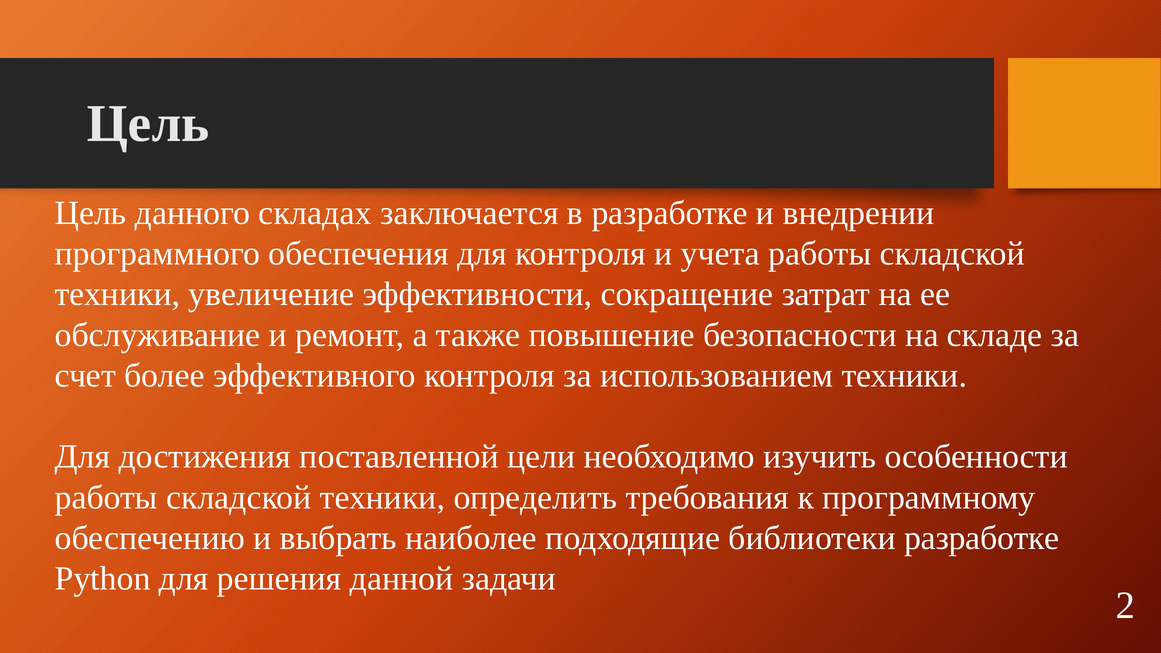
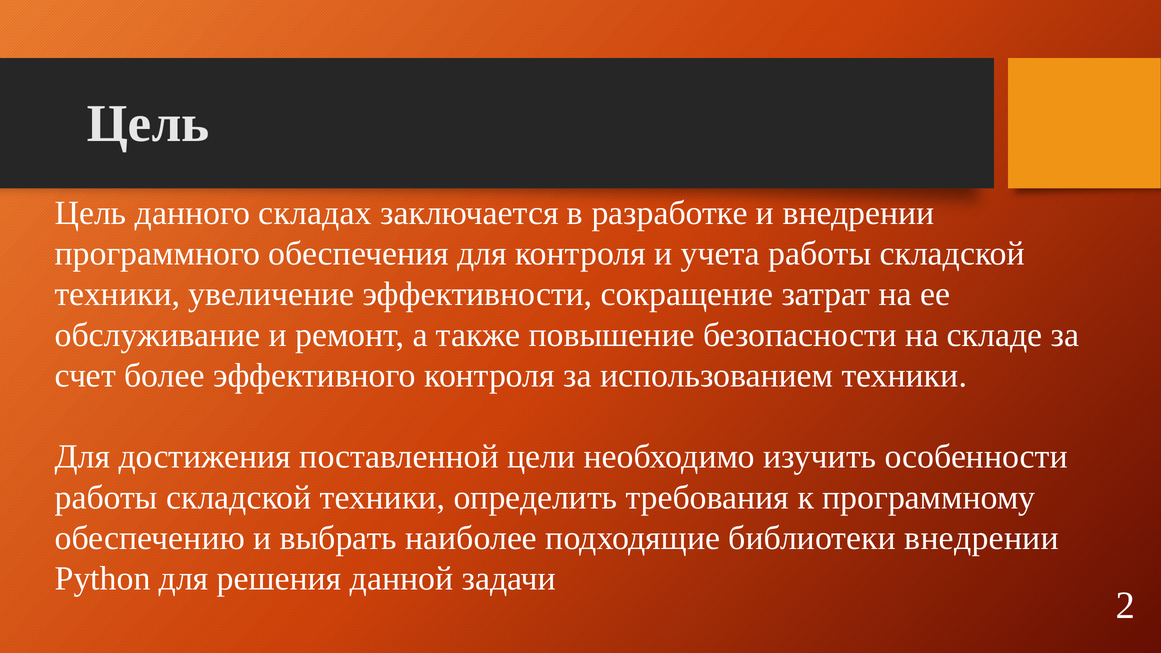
библиотеки разработке: разработке -> внедрении
